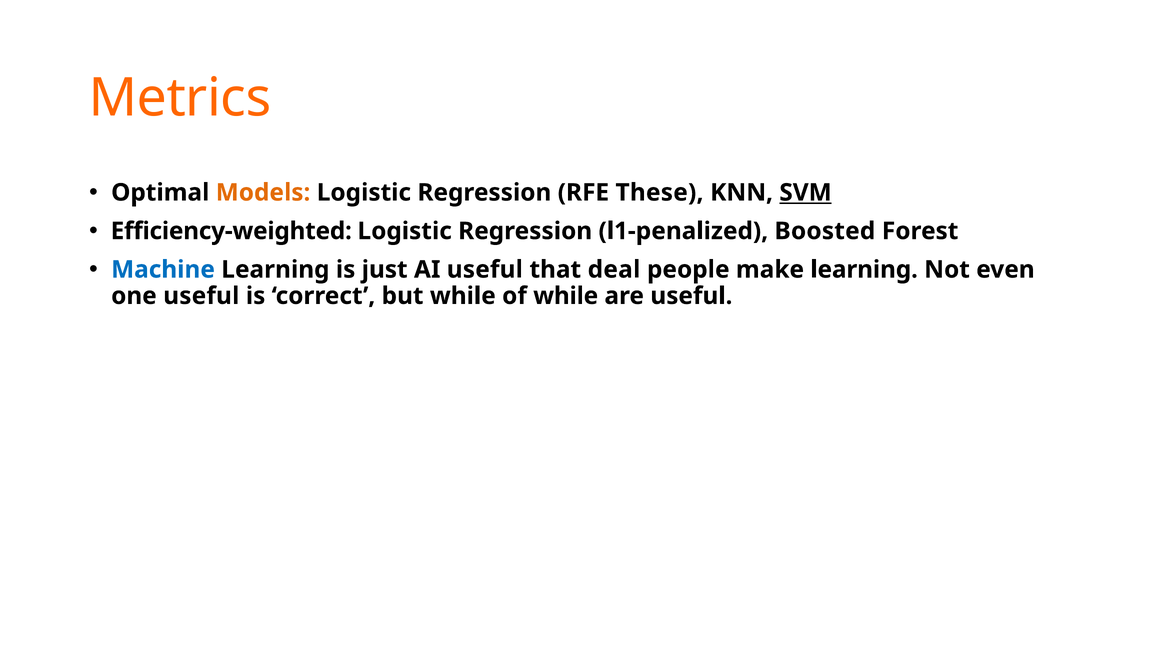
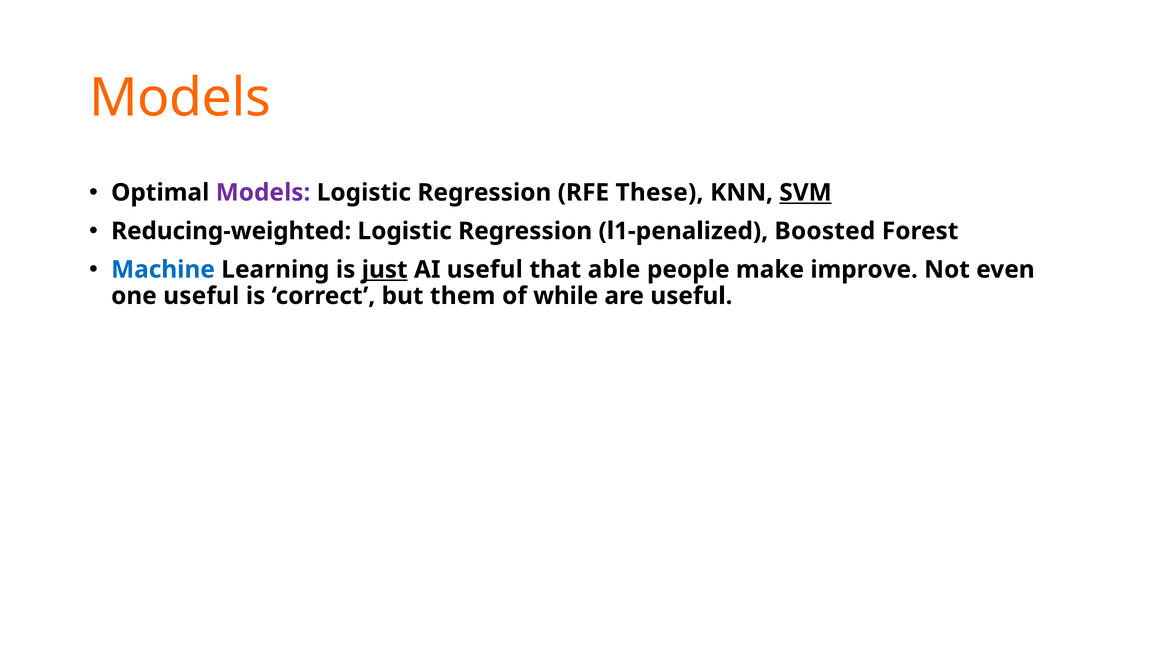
Metrics at (180, 98): Metrics -> Models
Models at (263, 193) colour: orange -> purple
Efficiency-weighted: Efficiency-weighted -> Reducing-weighted
just underline: none -> present
deal: deal -> able
make learning: learning -> improve
but while: while -> them
